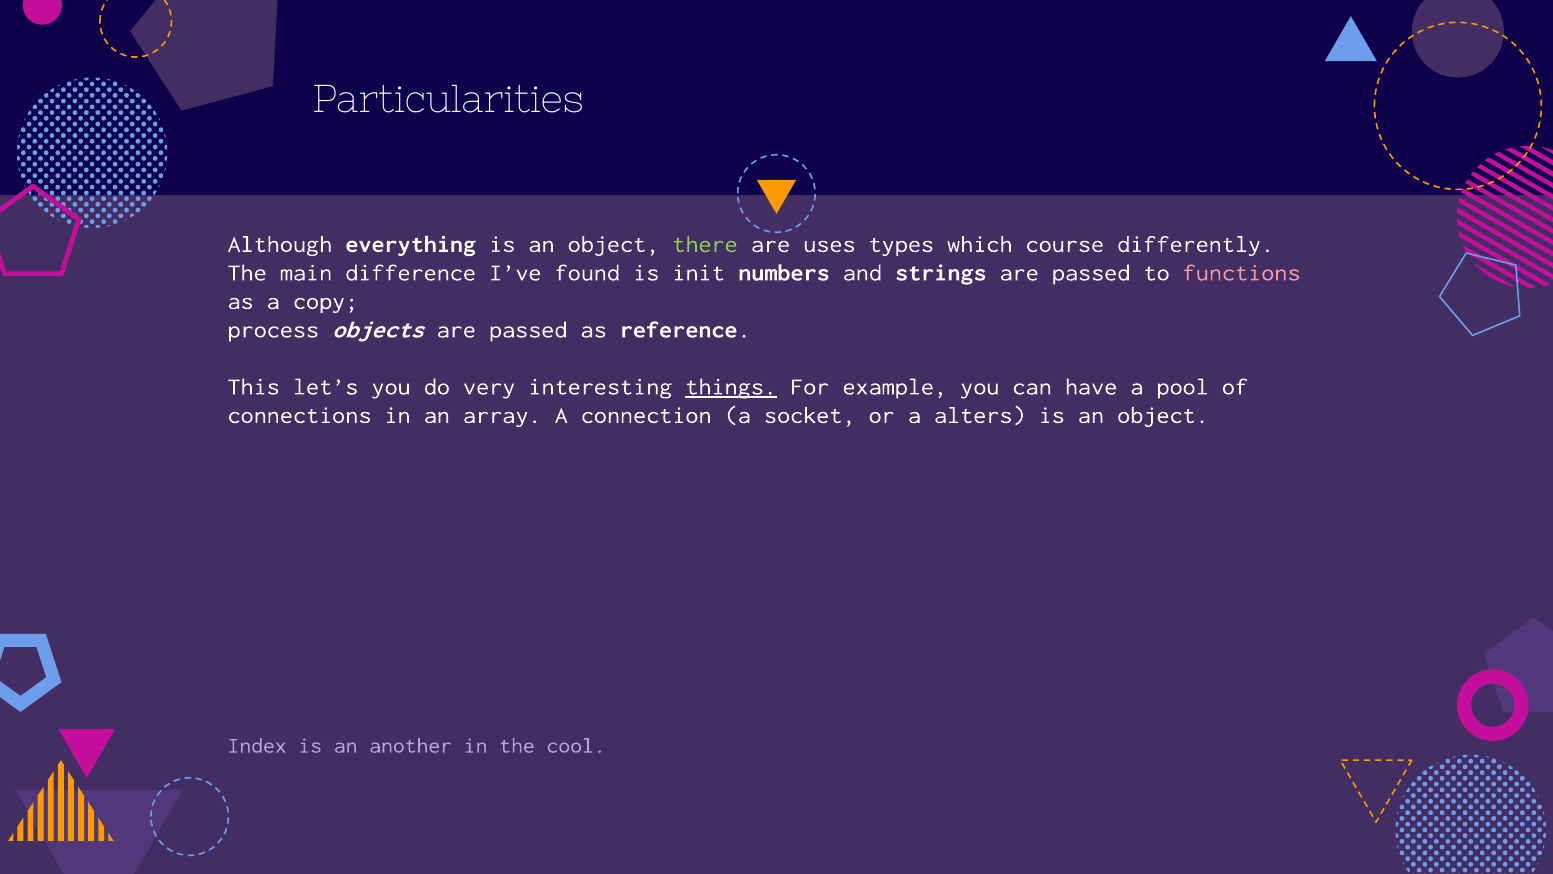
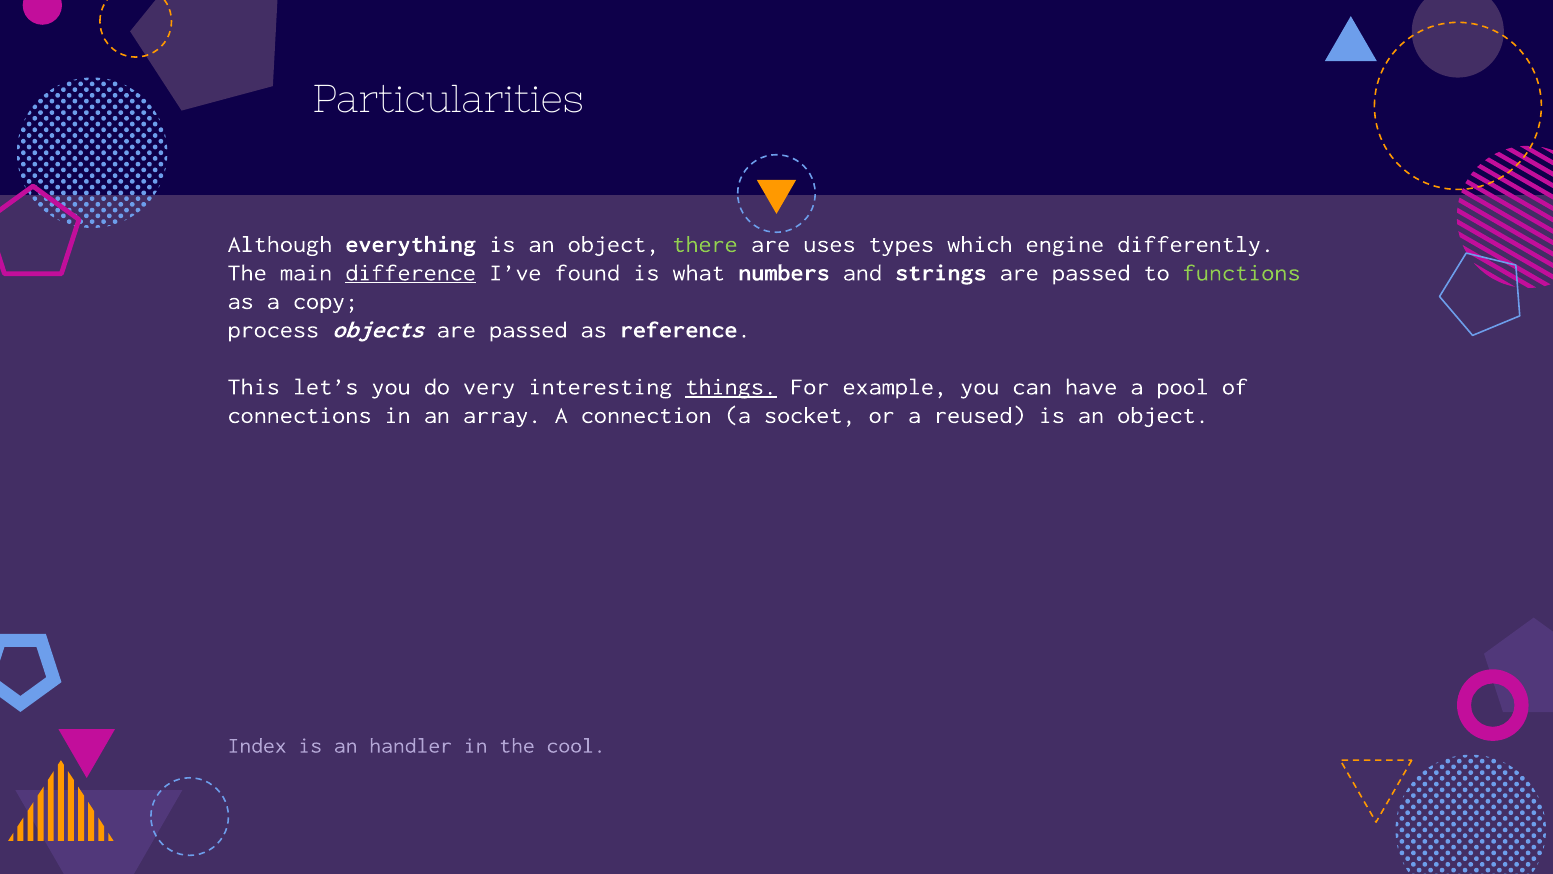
course: course -> engine
difference underline: none -> present
init: init -> what
functions colour: pink -> light green
alters: alters -> reused
another: another -> handler
